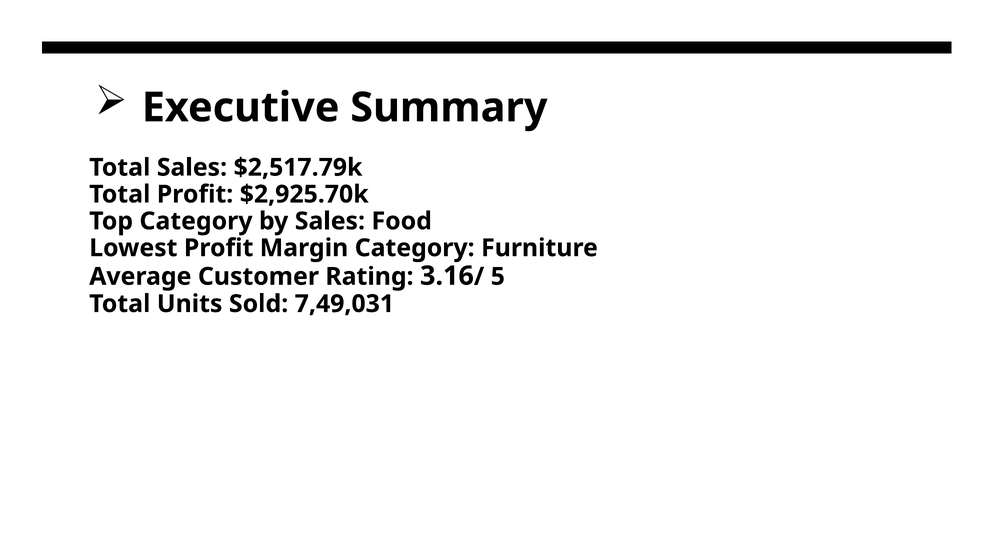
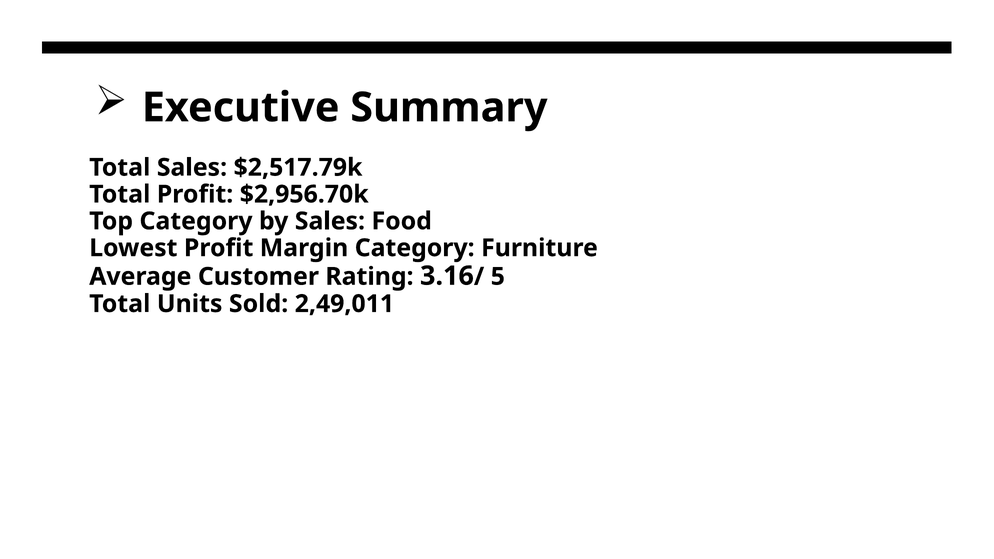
$2,925.70k: $2,925.70k -> $2,956.70k
7,49,031: 7,49,031 -> 2,49,011
